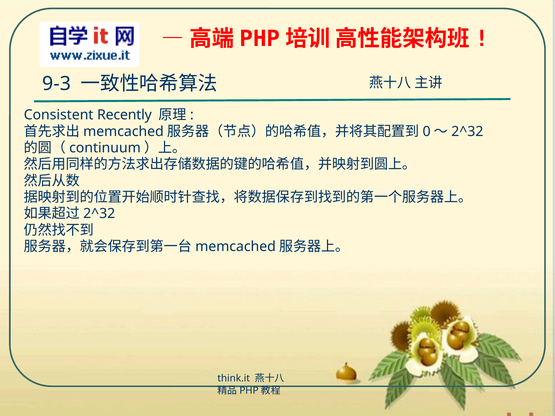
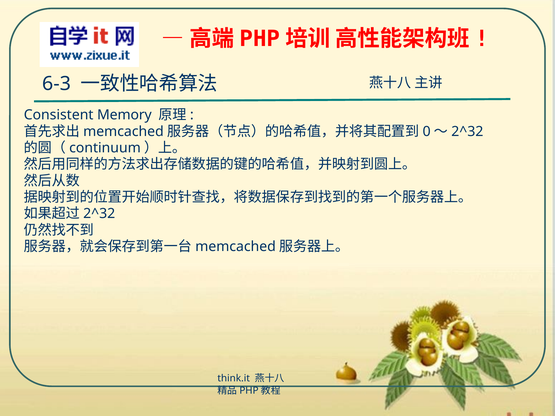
9-3: 9-3 -> 6-3
Recently: Recently -> Memory
